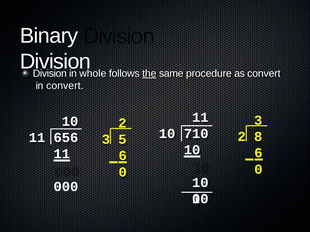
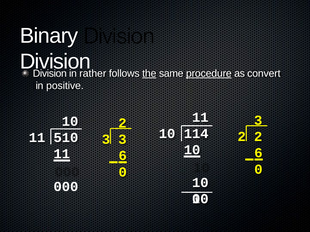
whole: whole -> rather
procedure underline: none -> present
in convert: convert -> positive
710: 710 -> 114
2 8: 8 -> 2
656: 656 -> 510
3 5: 5 -> 3
